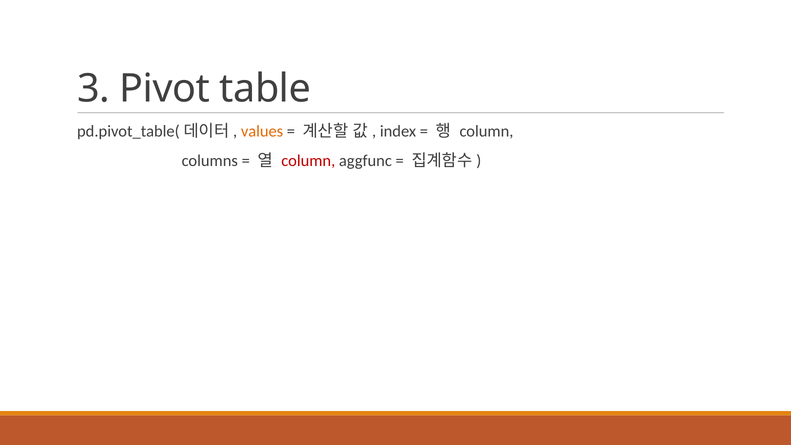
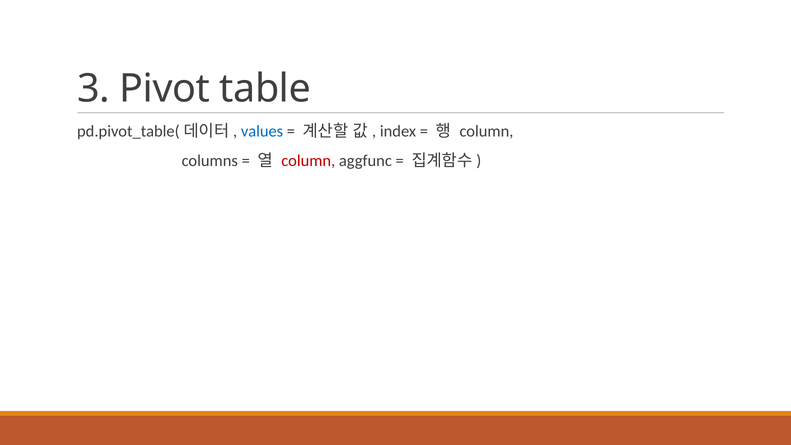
values colour: orange -> blue
